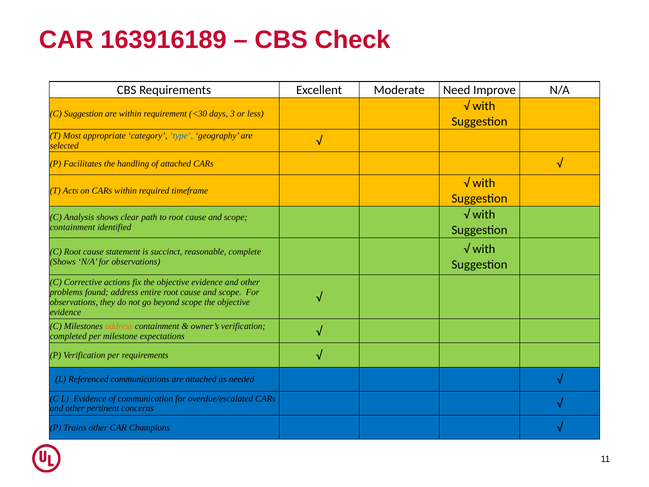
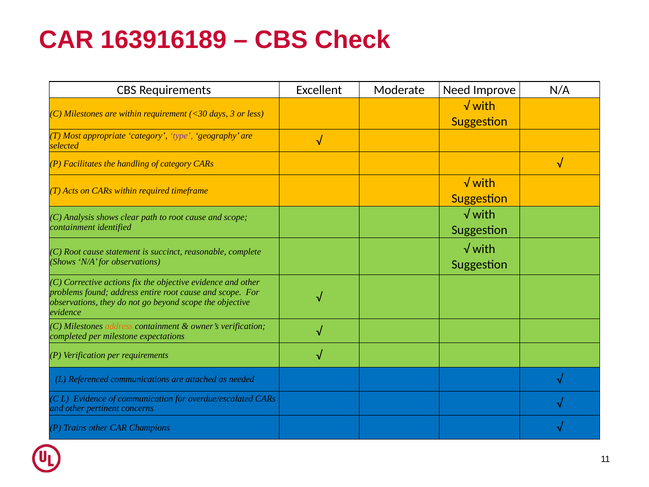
Suggestion at (83, 114): Suggestion -> Milestones
type colour: blue -> purple
of attached: attached -> category
